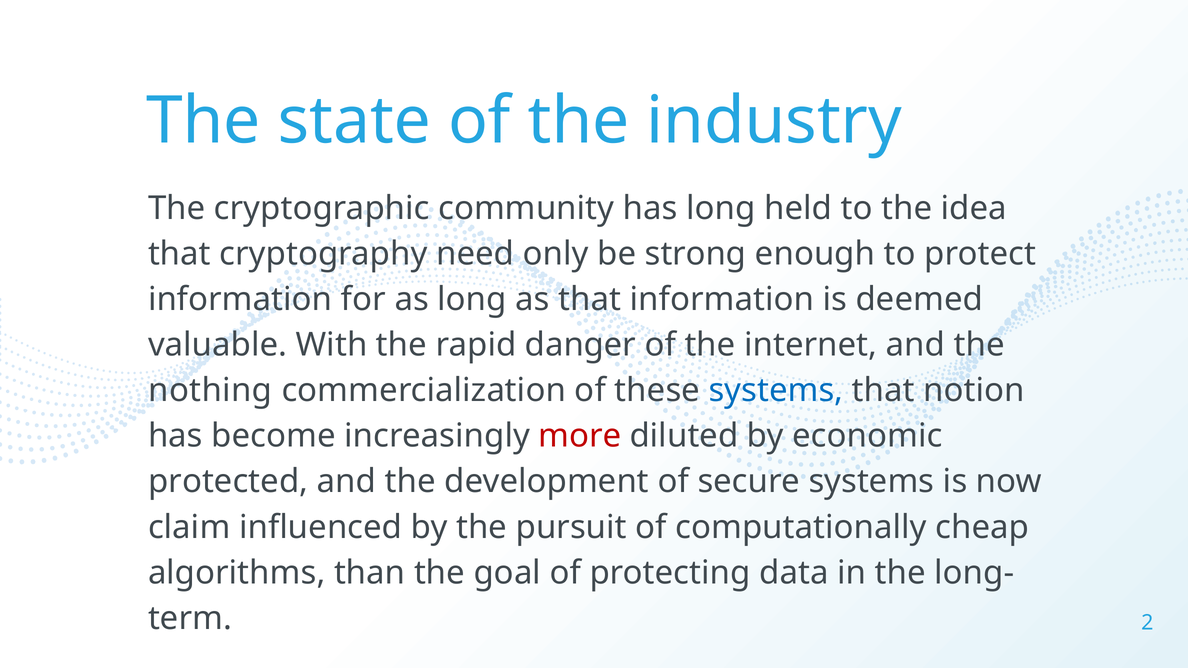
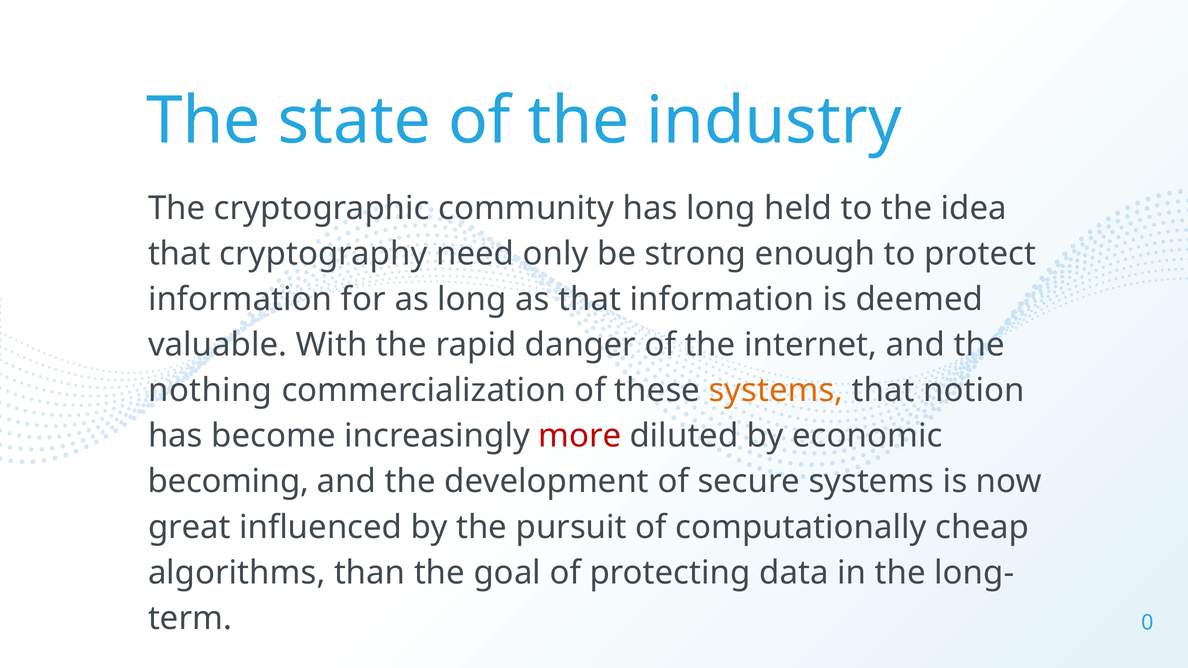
systems at (776, 391) colour: blue -> orange
protected: protected -> becoming
claim: claim -> great
2: 2 -> 0
